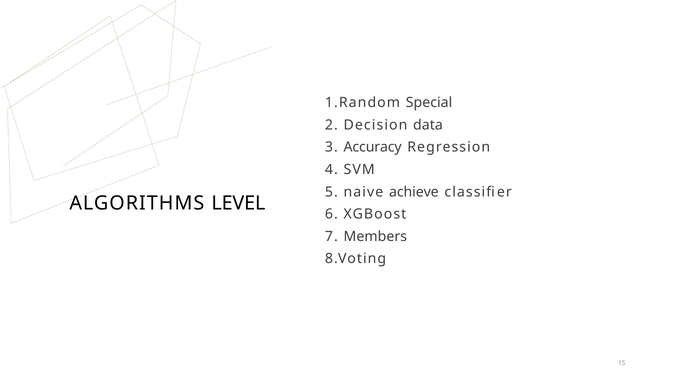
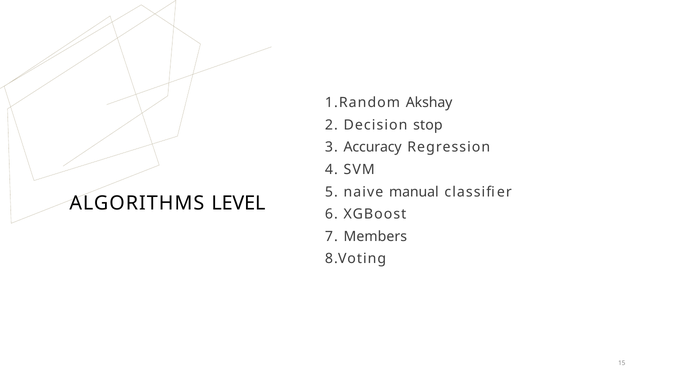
Special: Special -> Akshay
data: data -> stop
achieve: achieve -> manual
